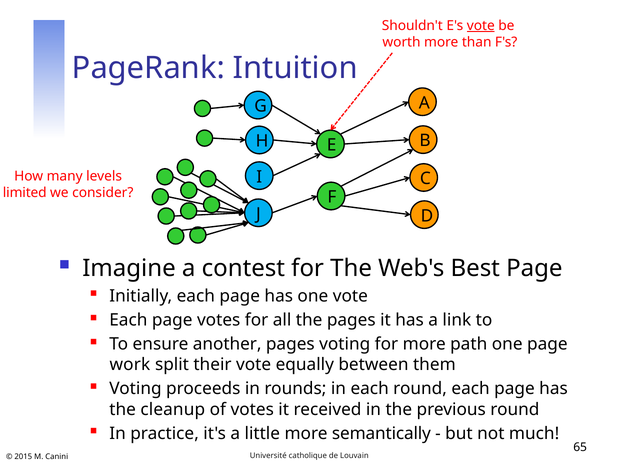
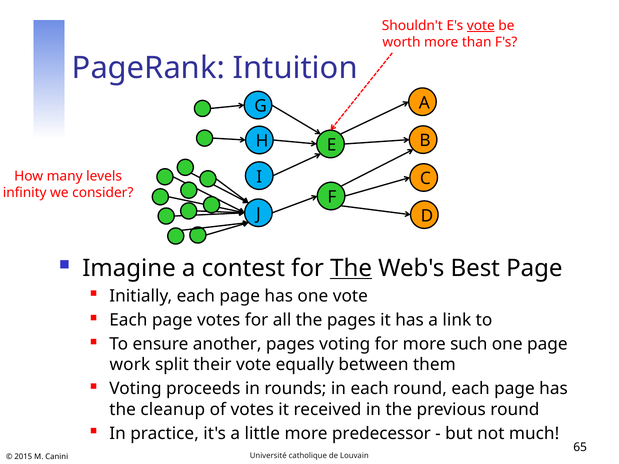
limited: limited -> infinity
The at (351, 268) underline: none -> present
path: path -> such
semantically: semantically -> predecessor
